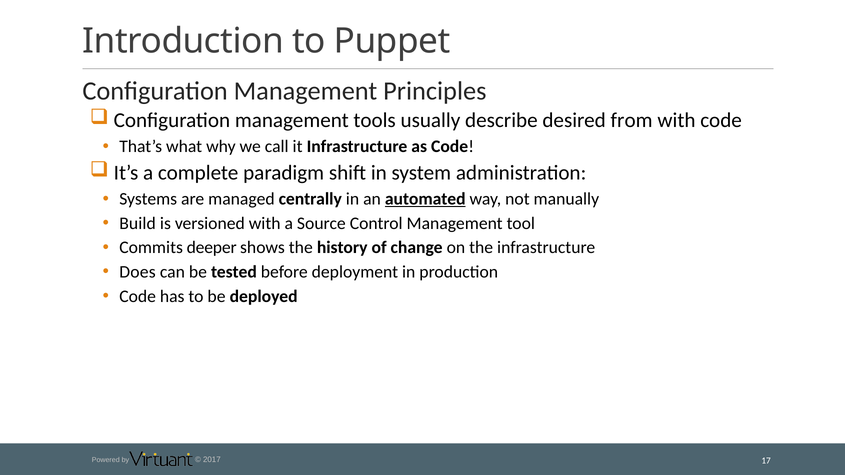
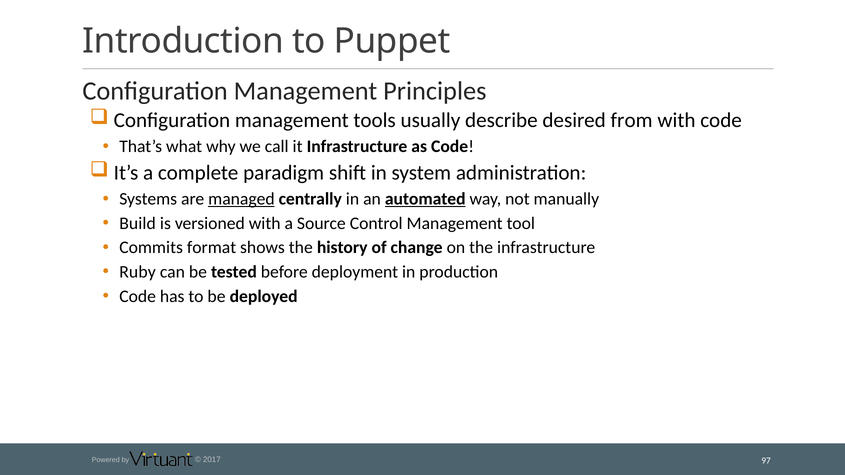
managed underline: none -> present
deeper: deeper -> format
Does: Does -> Ruby
17: 17 -> 97
